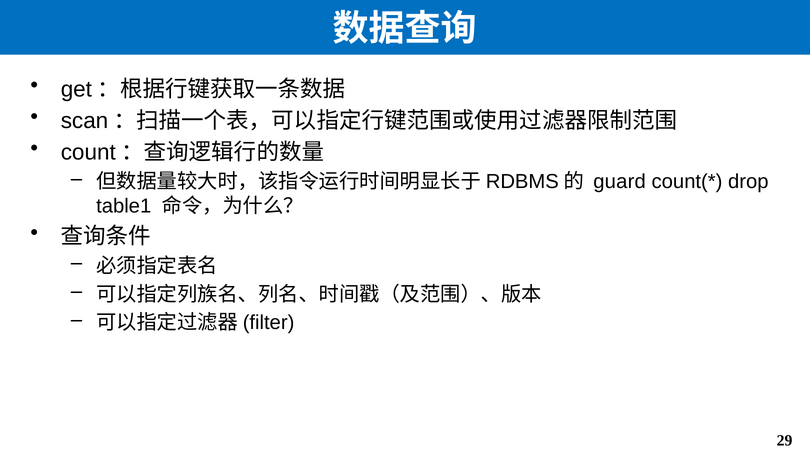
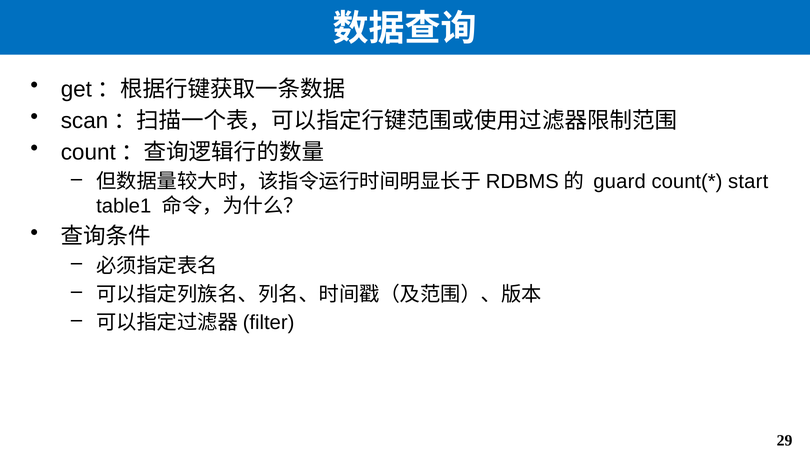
drop: drop -> start
